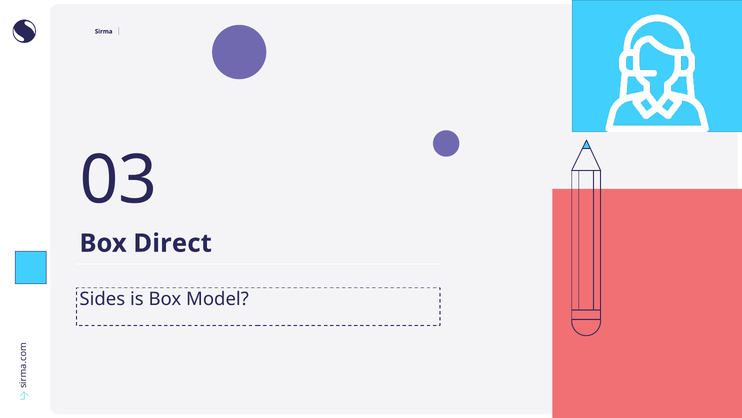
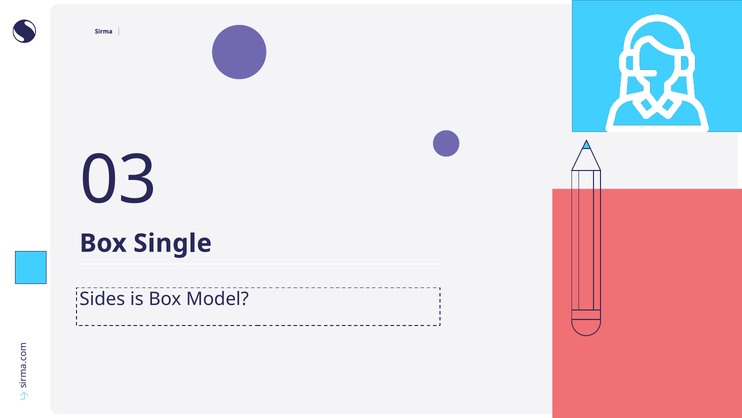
Direct: Direct -> Single
